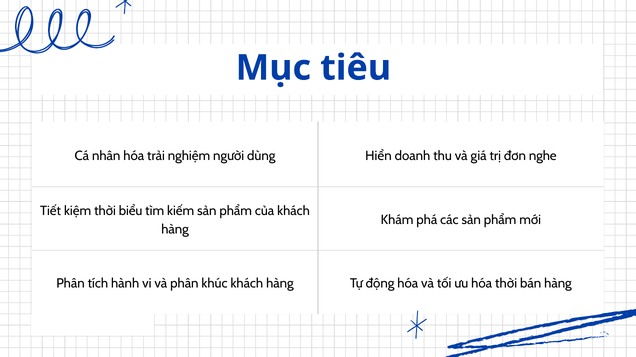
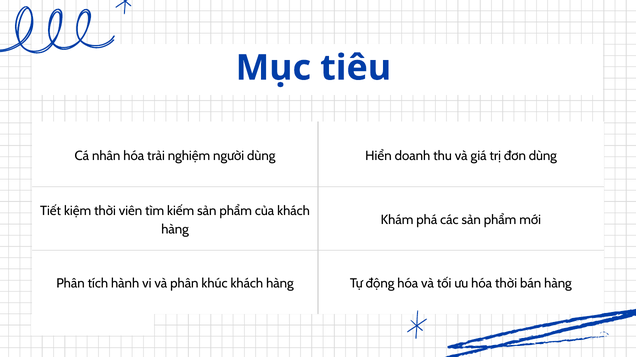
đơn nghe: nghe -> dùng
biểu: biểu -> viên
